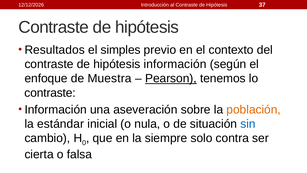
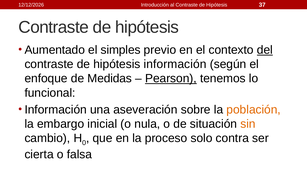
Resultados: Resultados -> Aumentado
del underline: none -> present
Muestra: Muestra -> Medidas
contraste at (50, 93): contraste -> funcional
estándar: estándar -> embargo
sin colour: blue -> orange
siempre: siempre -> proceso
